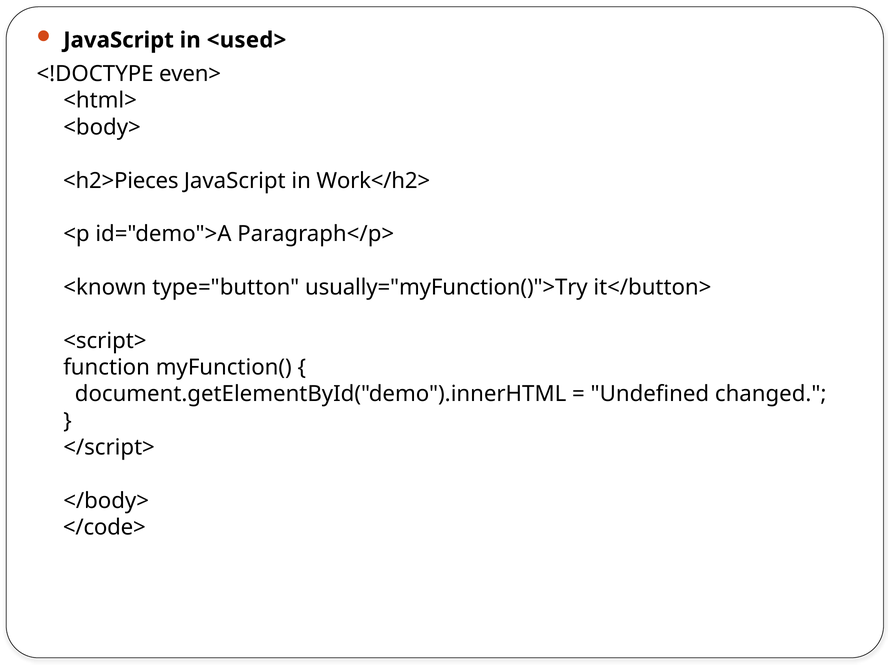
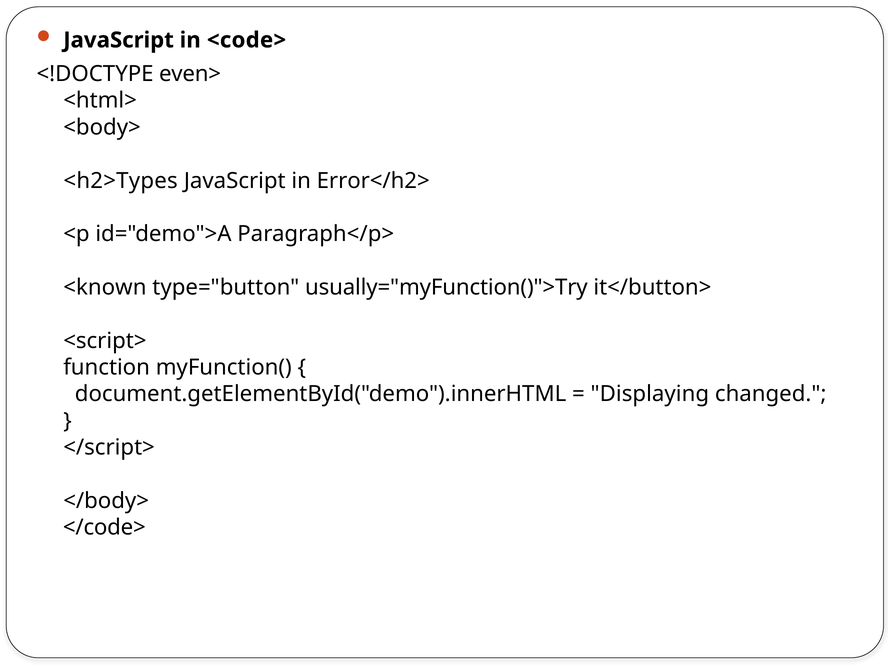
<used>: <used> -> <code>
<h2>Pieces: <h2>Pieces -> <h2>Types
Work</h2>: Work</h2> -> Error</h2>
Undefined: Undefined -> Displaying
